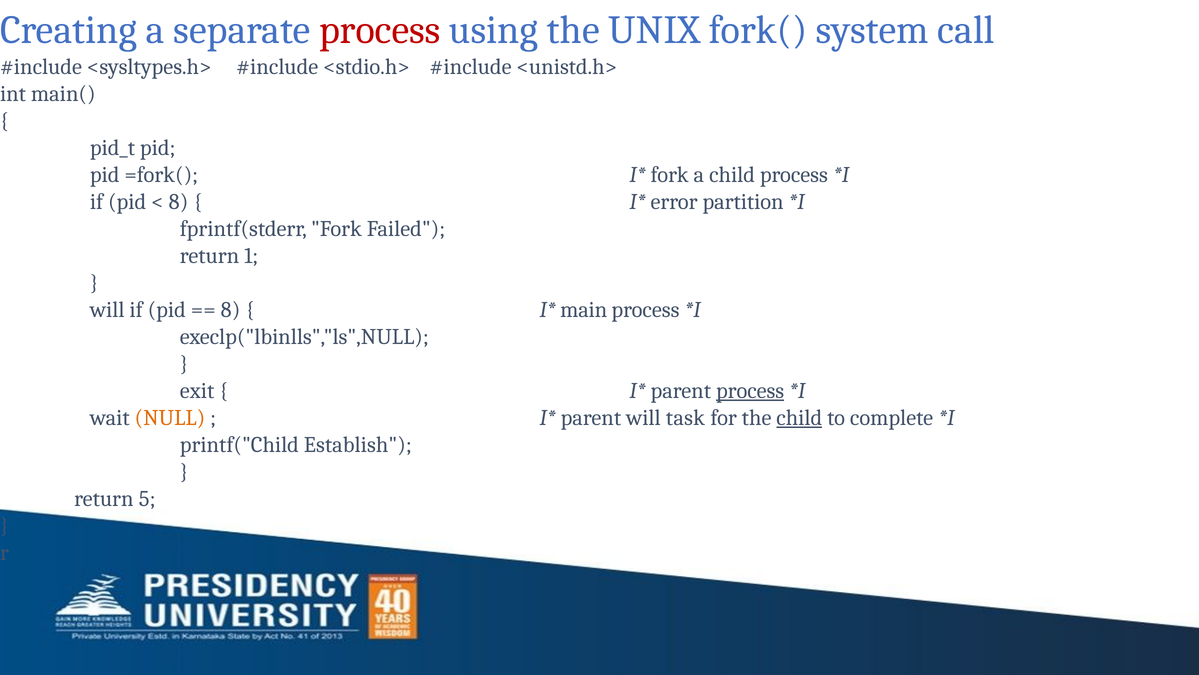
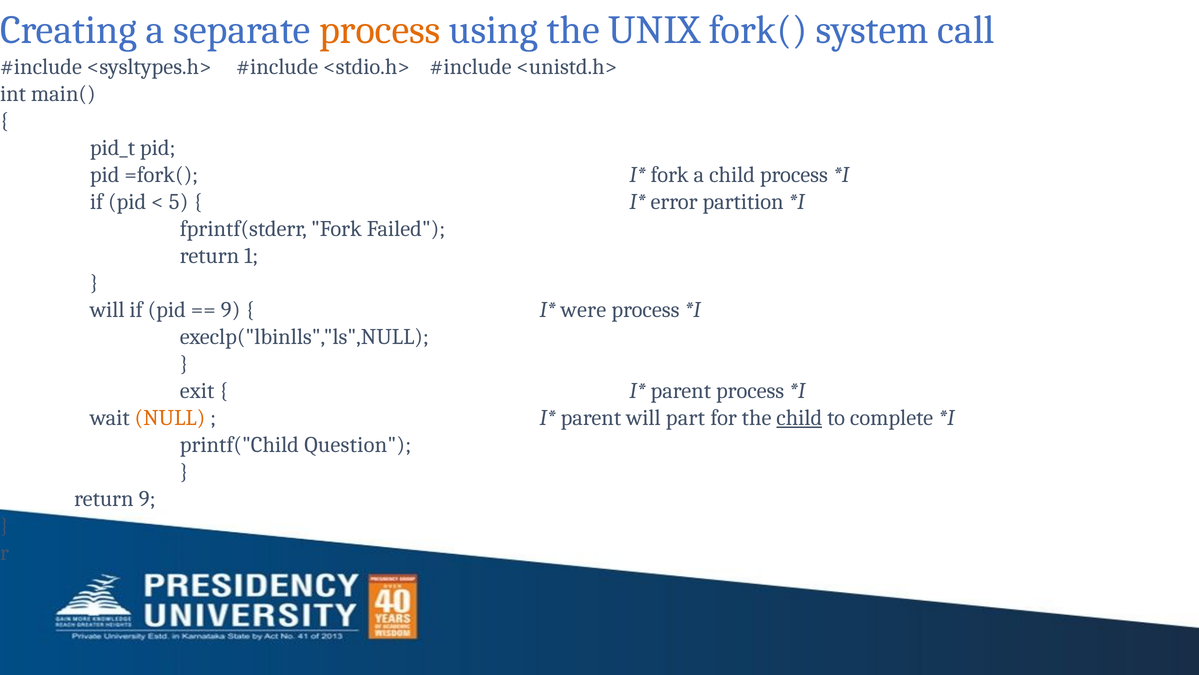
process at (380, 30) colour: red -> orange
8 at (179, 201): 8 -> 5
8 at (231, 309): 8 -> 9
main: main -> were
process at (750, 390) underline: present -> none
task: task -> part
Establish: Establish -> Question
return 5: 5 -> 9
